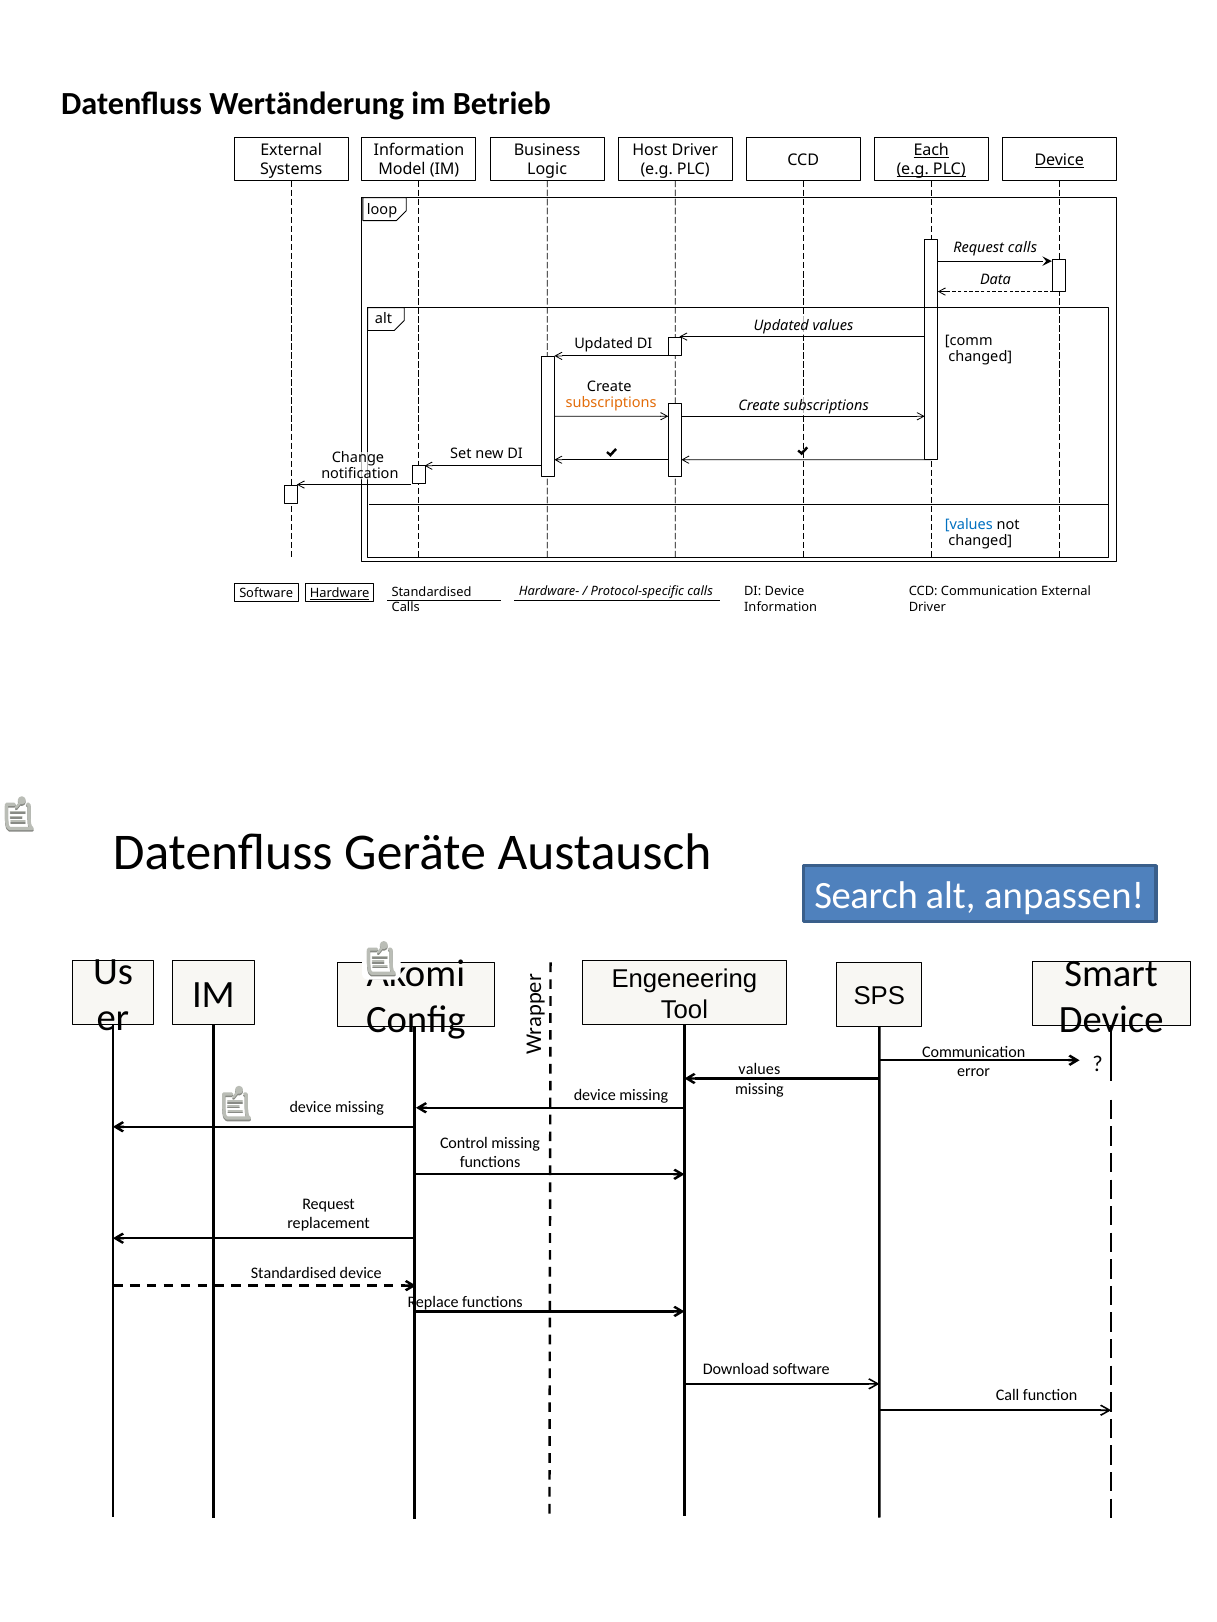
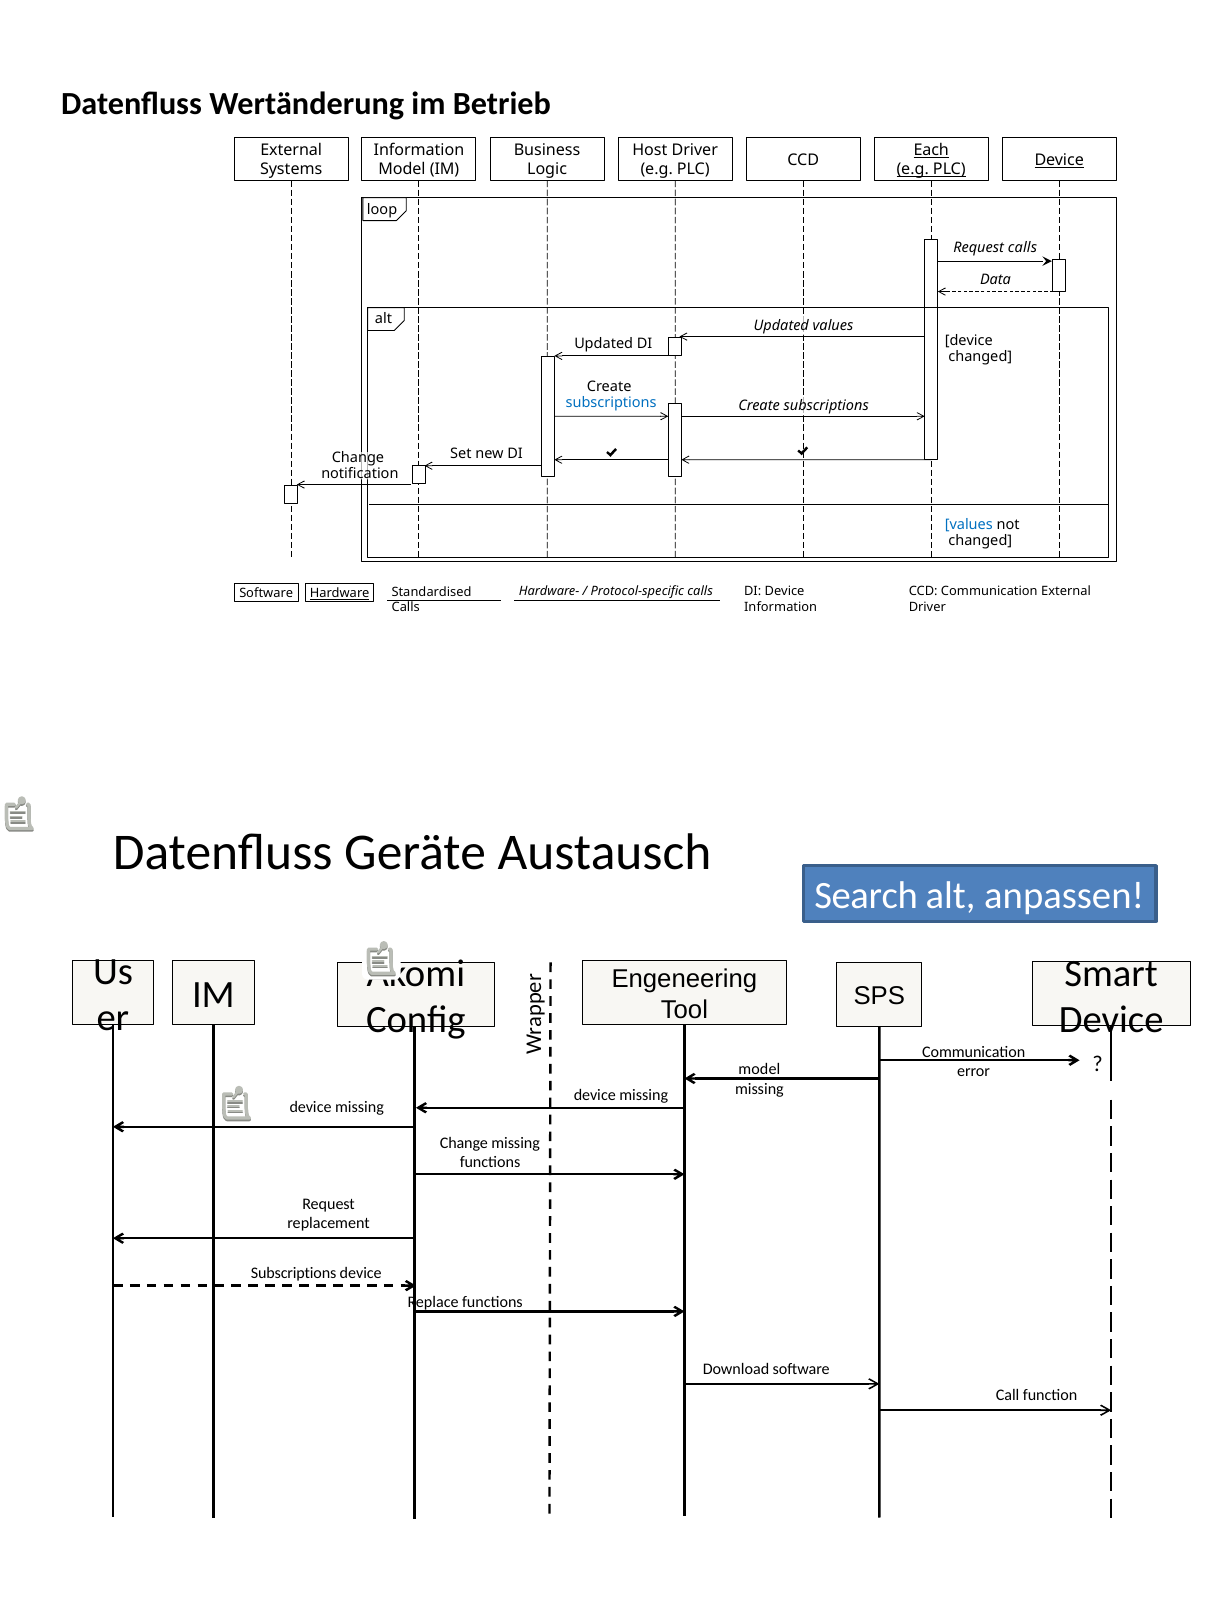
comm at (969, 340): comm -> device
subscriptions at (611, 403) colour: orange -> blue
values at (759, 1070): values -> model
Control at (464, 1144): Control -> Change
Standardised at (294, 1273): Standardised -> Subscriptions
